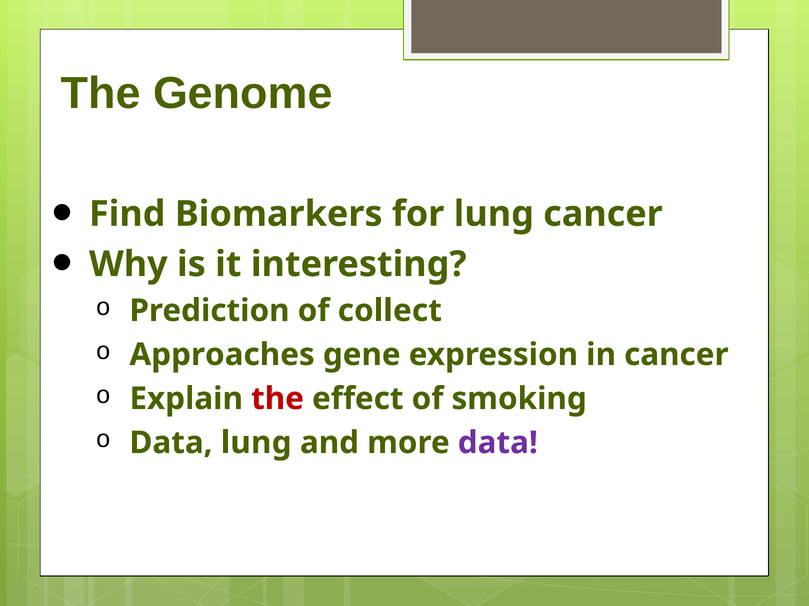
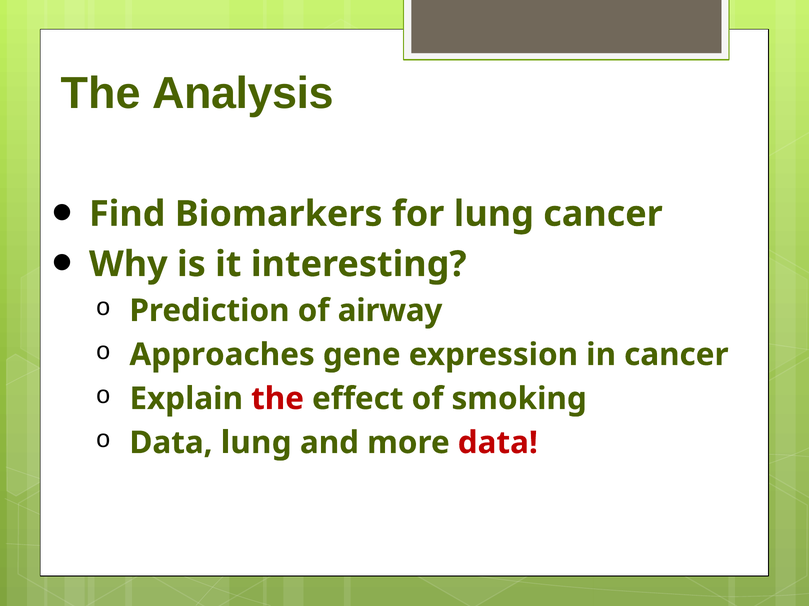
Genome: Genome -> Analysis
collect: collect -> airway
data at (498, 443) colour: purple -> red
